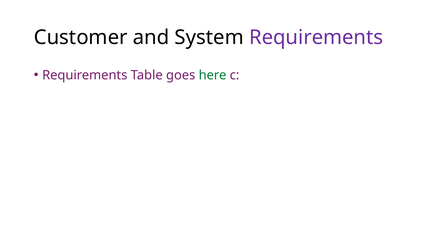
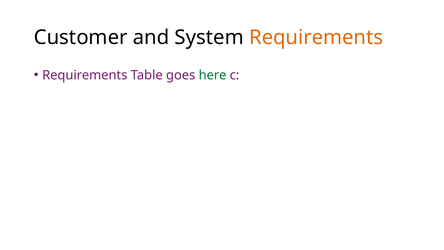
Requirements at (316, 37) colour: purple -> orange
